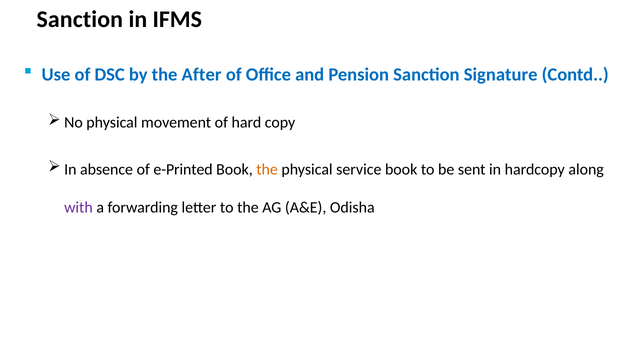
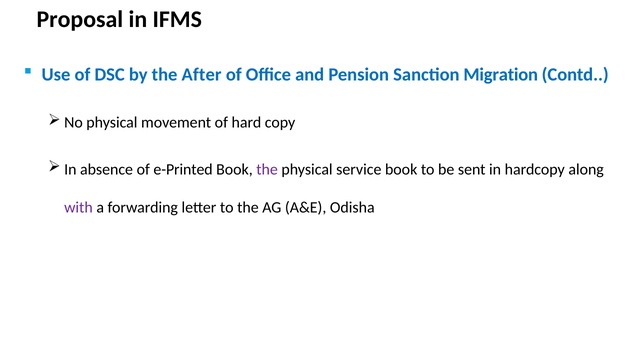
Sanction at (80, 20): Sanction -> Proposal
Signature: Signature -> Migration
the at (267, 169) colour: orange -> purple
